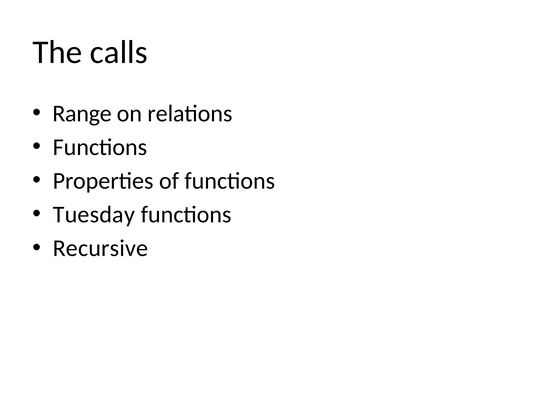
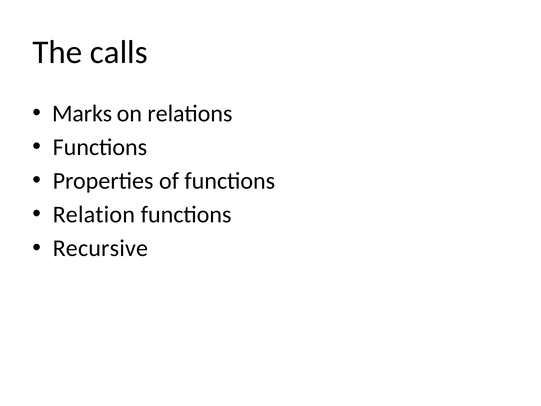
Range: Range -> Marks
Tuesday: Tuesday -> Relation
